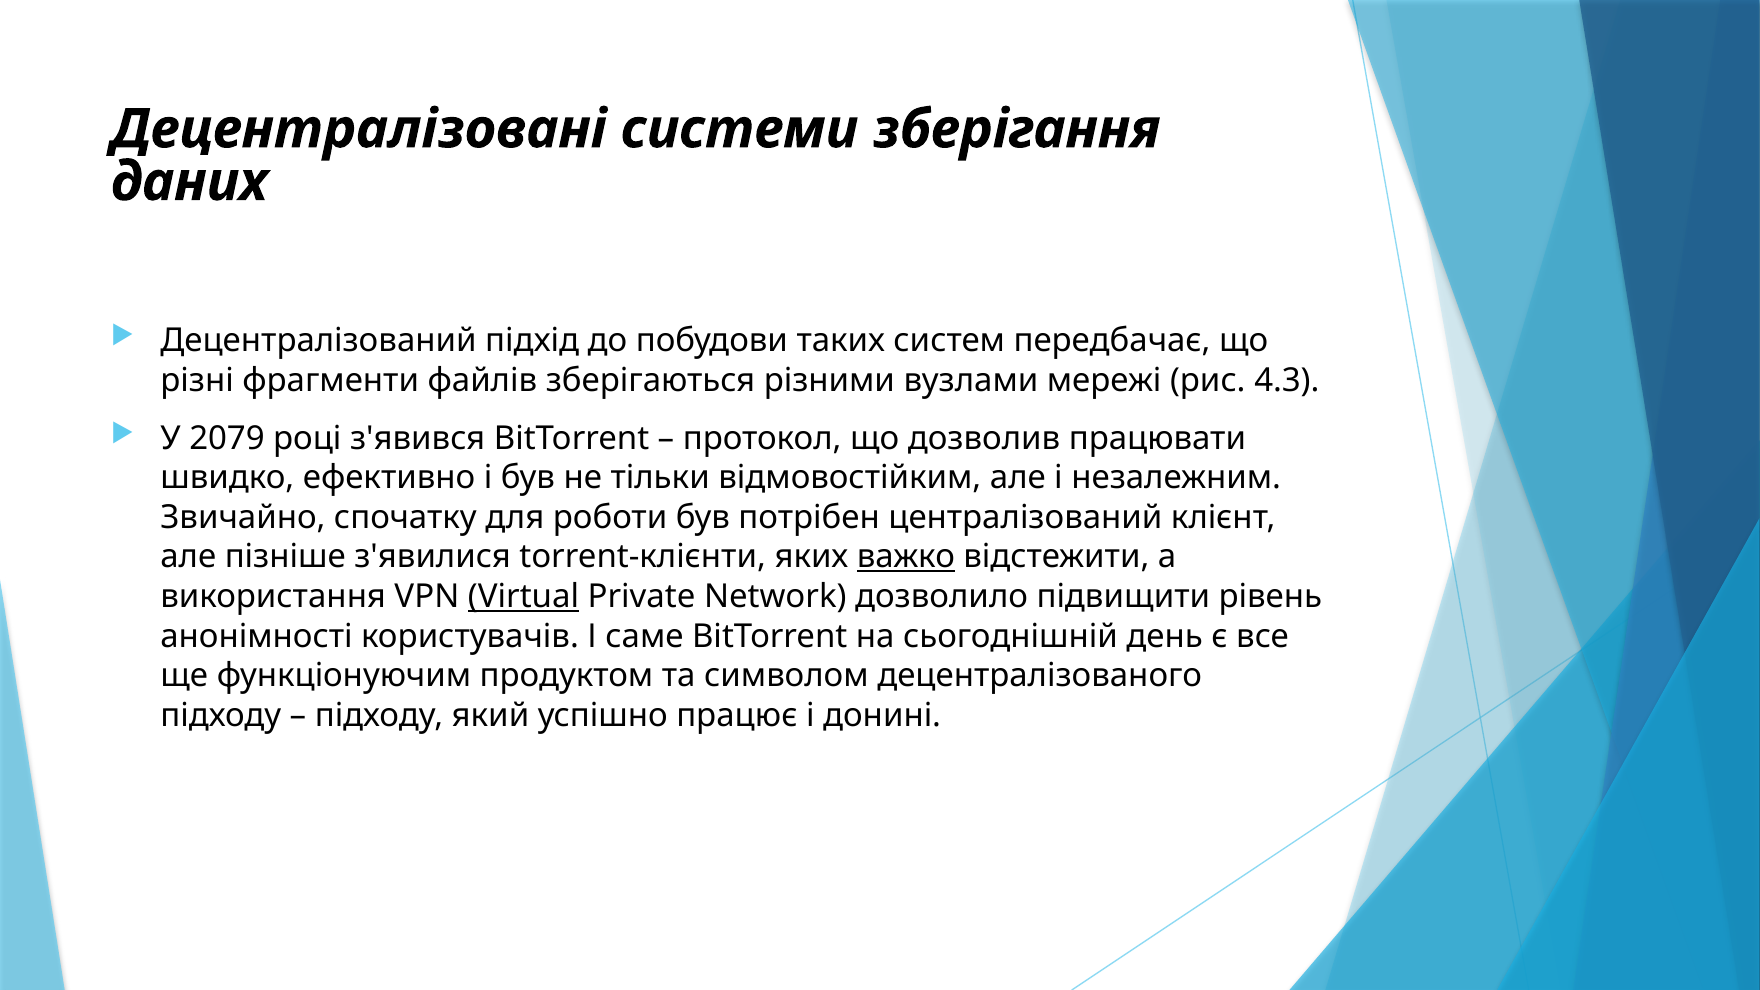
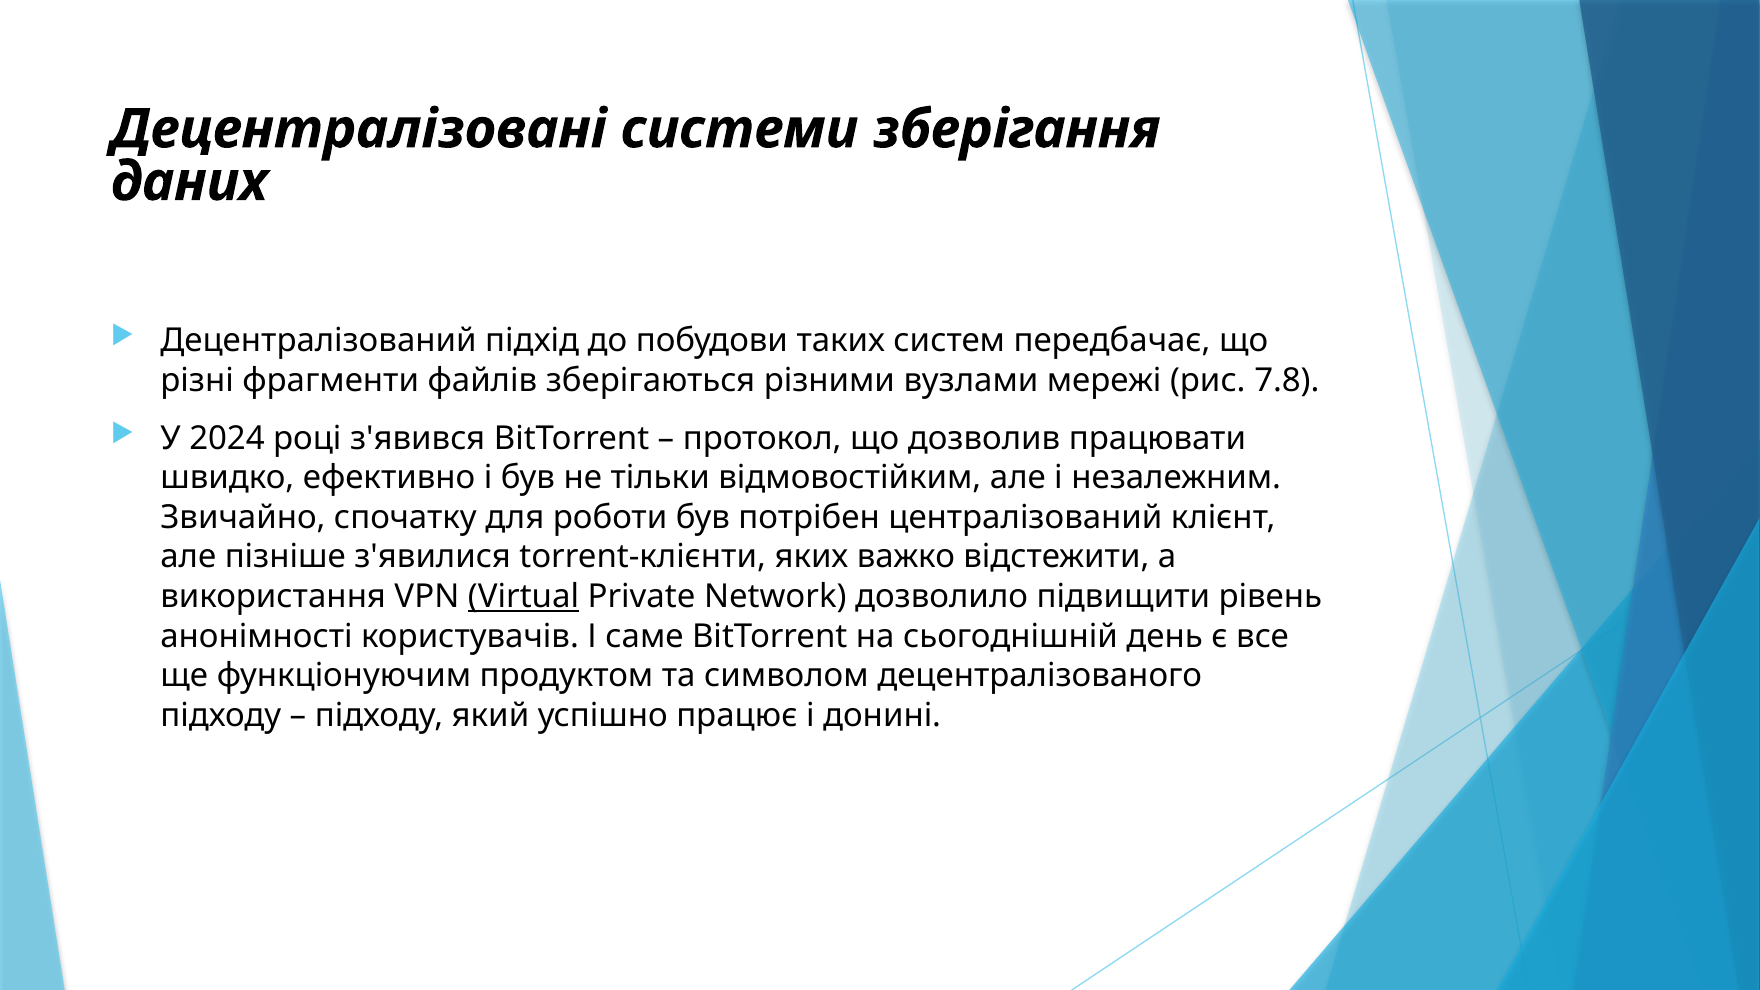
4.3: 4.3 -> 7.8
2079: 2079 -> 2024
важко underline: present -> none
